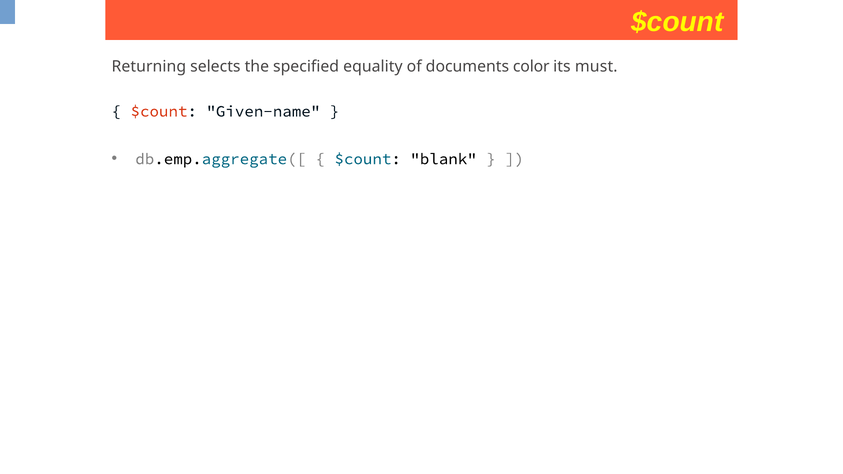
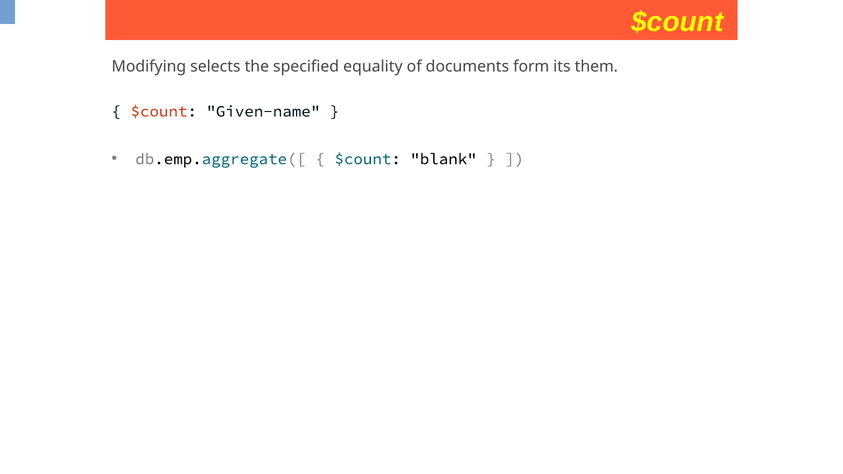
Returning: Returning -> Modifying
color: color -> form
must: must -> them
